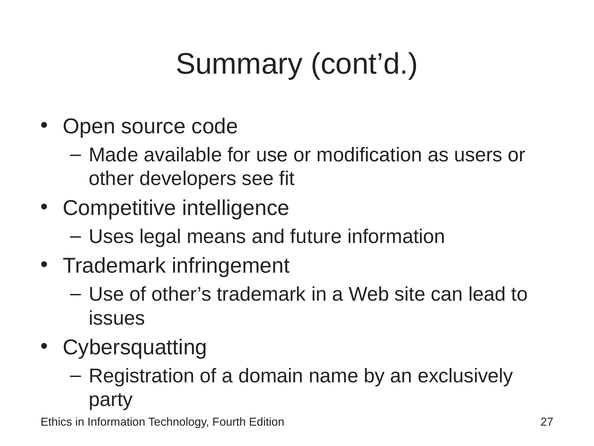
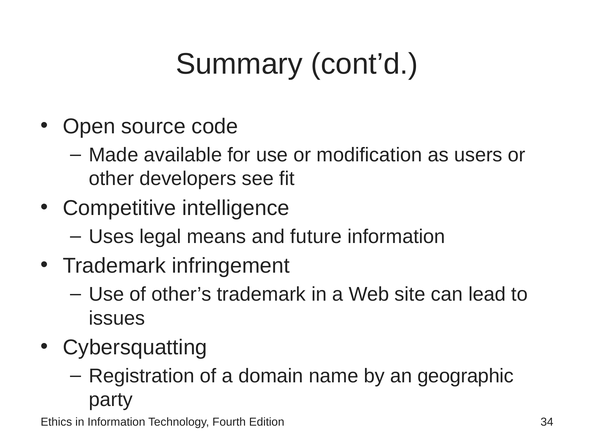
exclusively: exclusively -> geographic
27: 27 -> 34
